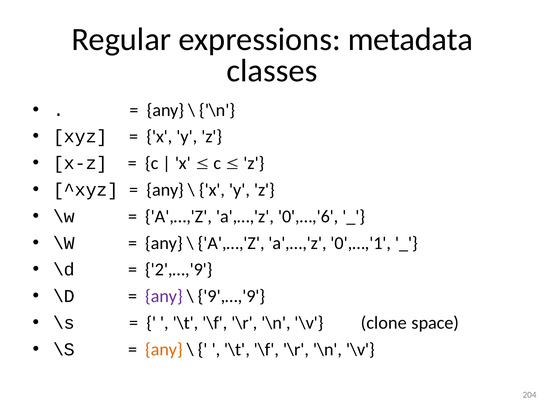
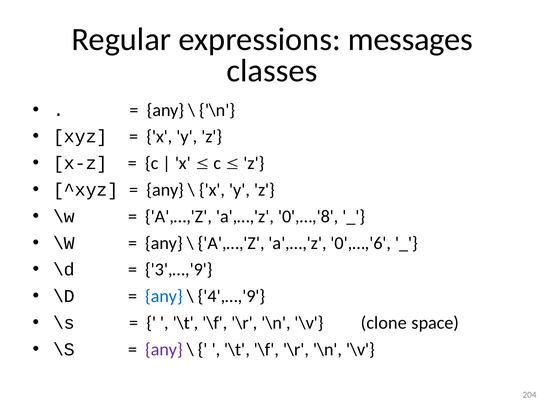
metadata: metadata -> messages
0',…,'6: 0',…,'6 -> 0',…,'8
0',…,'1: 0',…,'1 -> 0',…,'6
2',…,'9: 2',…,'9 -> 3',…,'9
any at (164, 296) colour: purple -> blue
9',…,'9: 9',…,'9 -> 4',…,'9
any at (164, 349) colour: orange -> purple
